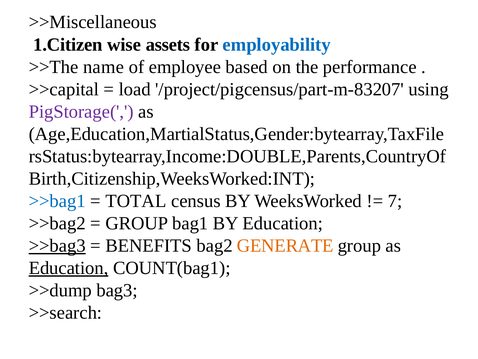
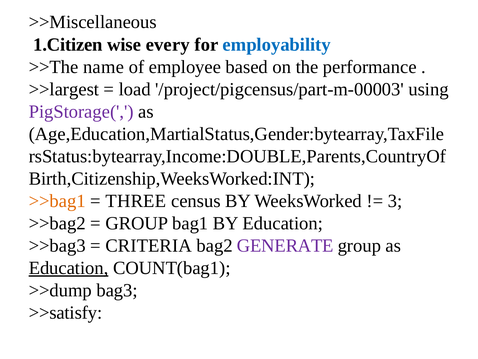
assets: assets -> every
>>capital: >>capital -> >>largest
/project/pigcensus/part-m-83207: /project/pigcensus/part-m-83207 -> /project/pigcensus/part-m-00003
>>bag1 colour: blue -> orange
TOTAL: TOTAL -> THREE
7: 7 -> 3
>>bag3 underline: present -> none
BENEFITS: BENEFITS -> CRITERIA
GENERATE colour: orange -> purple
>>search: >>search -> >>satisfy
